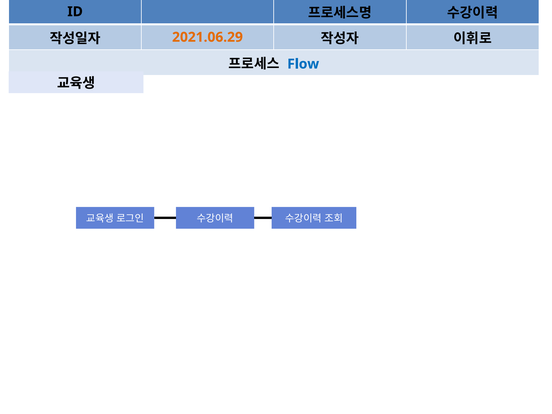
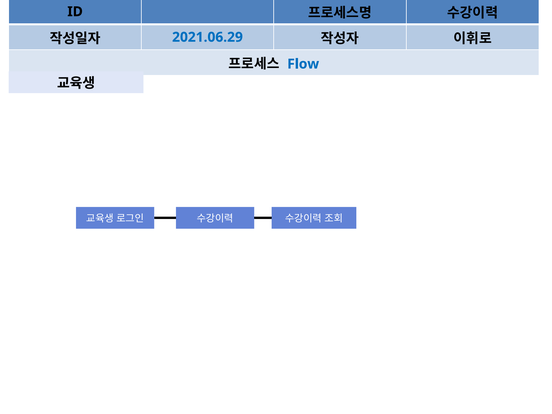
2021.06.29 colour: orange -> blue
